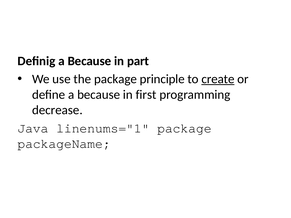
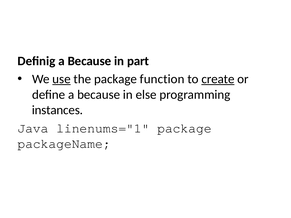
use underline: none -> present
principle: principle -> function
first: first -> else
decrease: decrease -> instances
